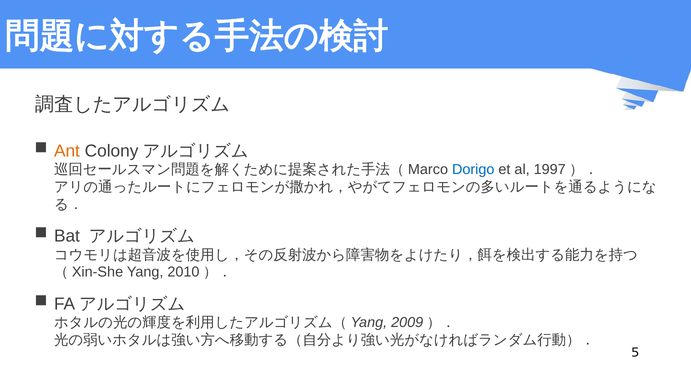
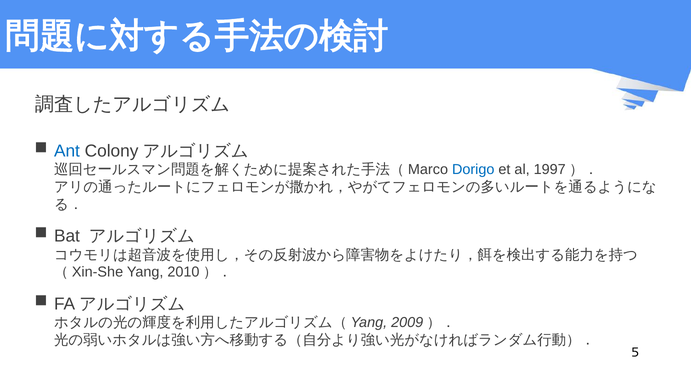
Ant colour: orange -> blue
